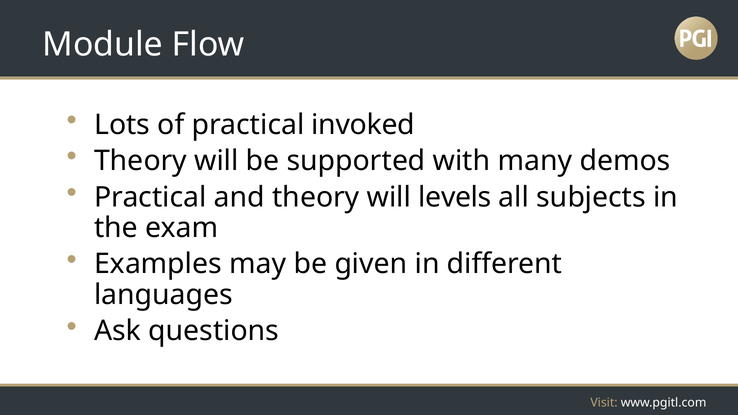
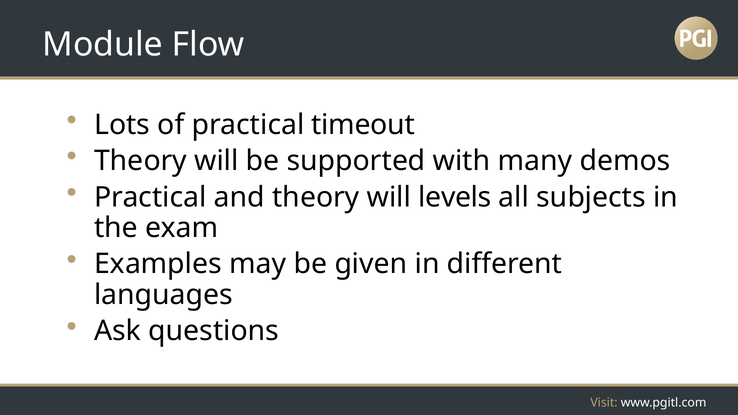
invoked: invoked -> timeout
